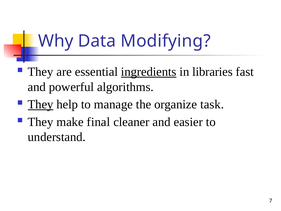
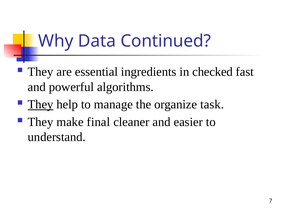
Modifying: Modifying -> Continued
ingredients underline: present -> none
libraries: libraries -> checked
